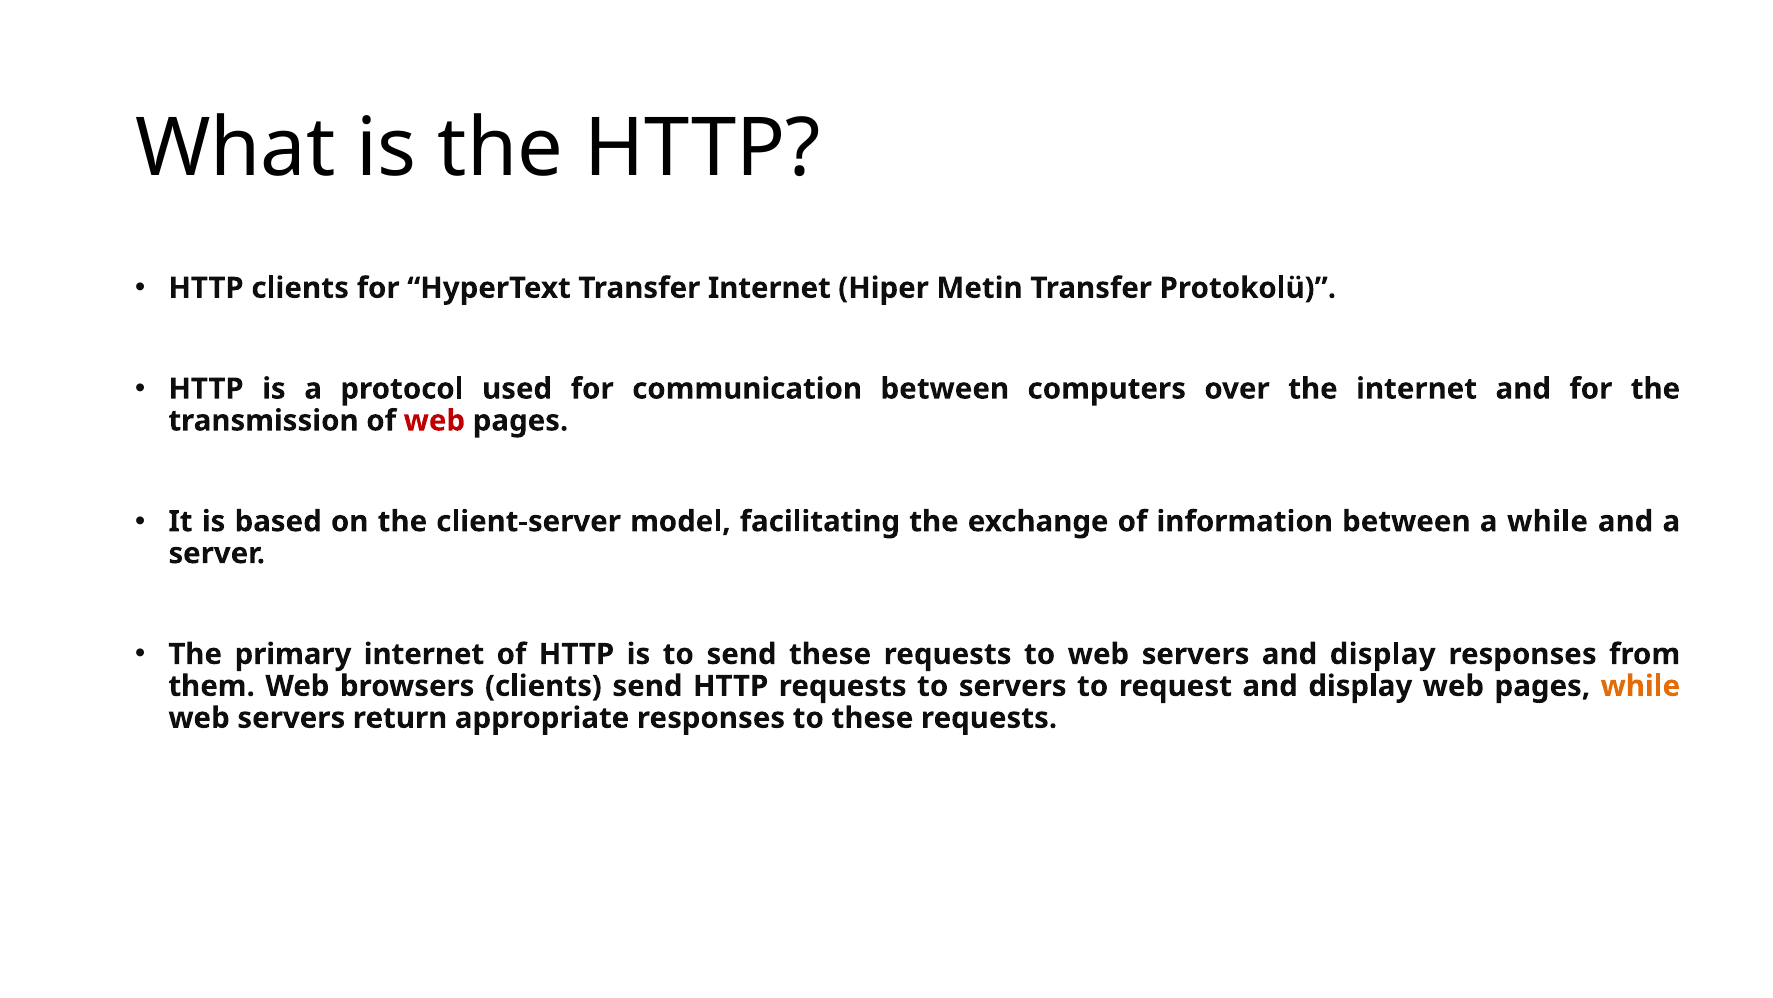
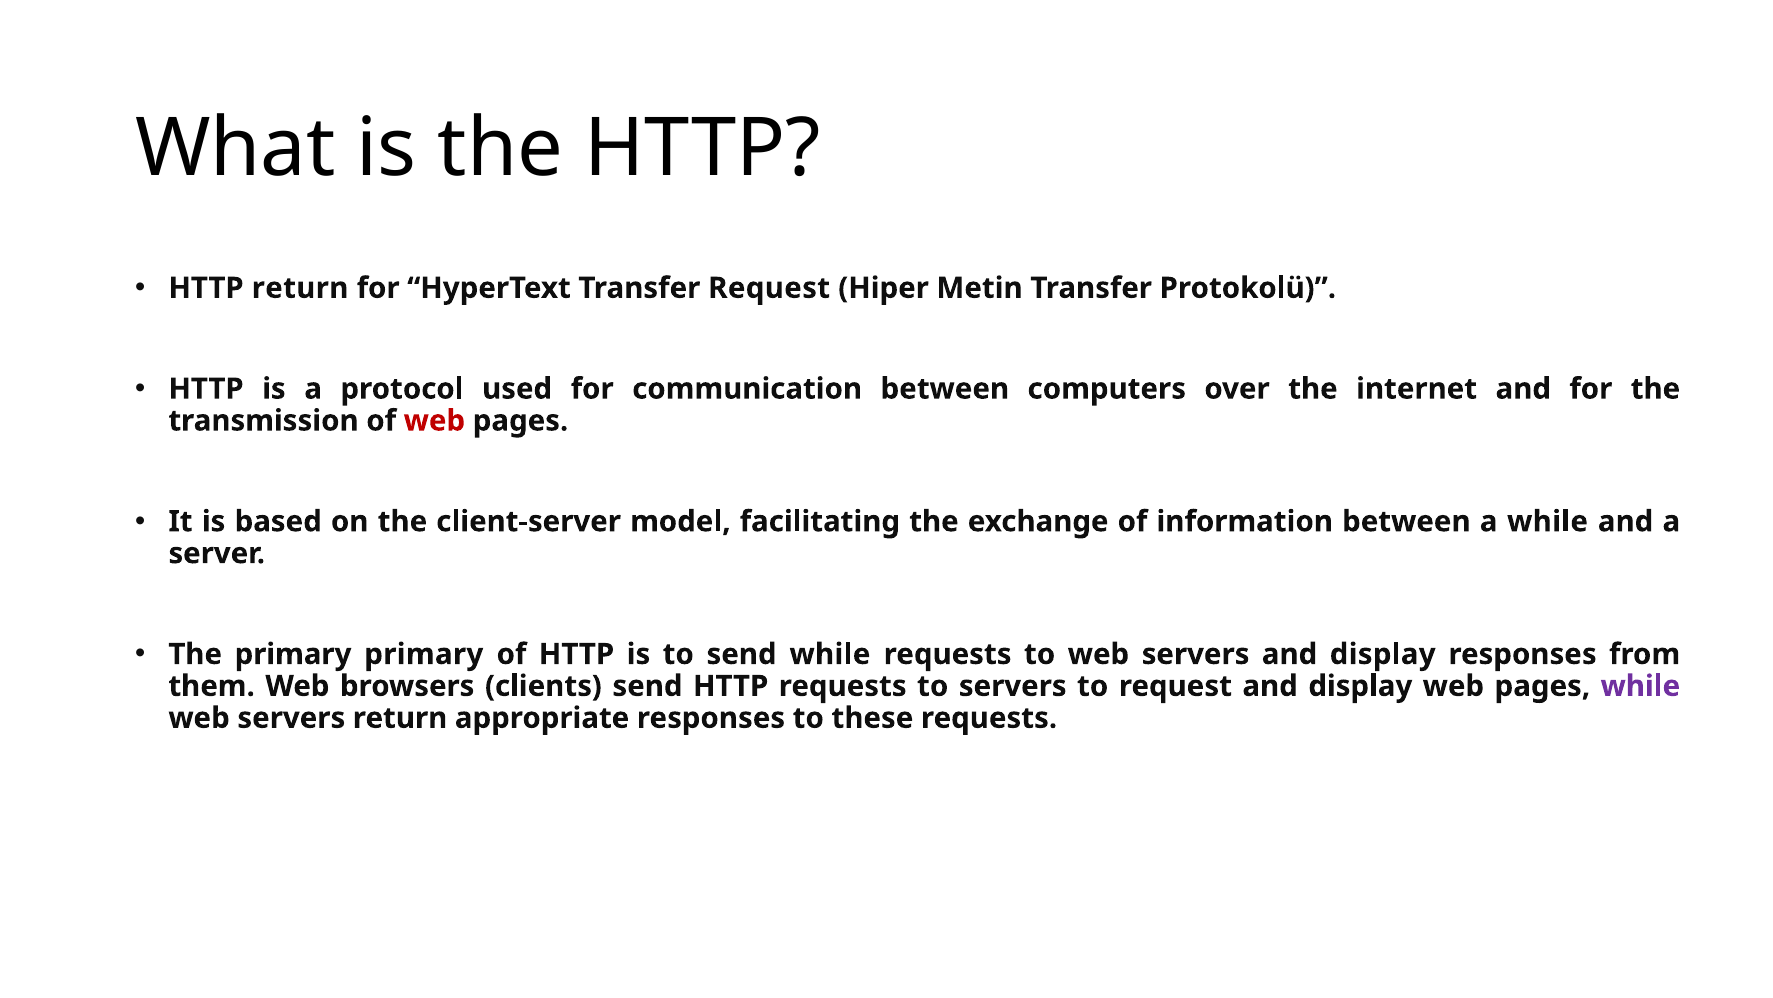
HTTP clients: clients -> return
Transfer Internet: Internet -> Request
primary internet: internet -> primary
send these: these -> while
while at (1640, 686) colour: orange -> purple
